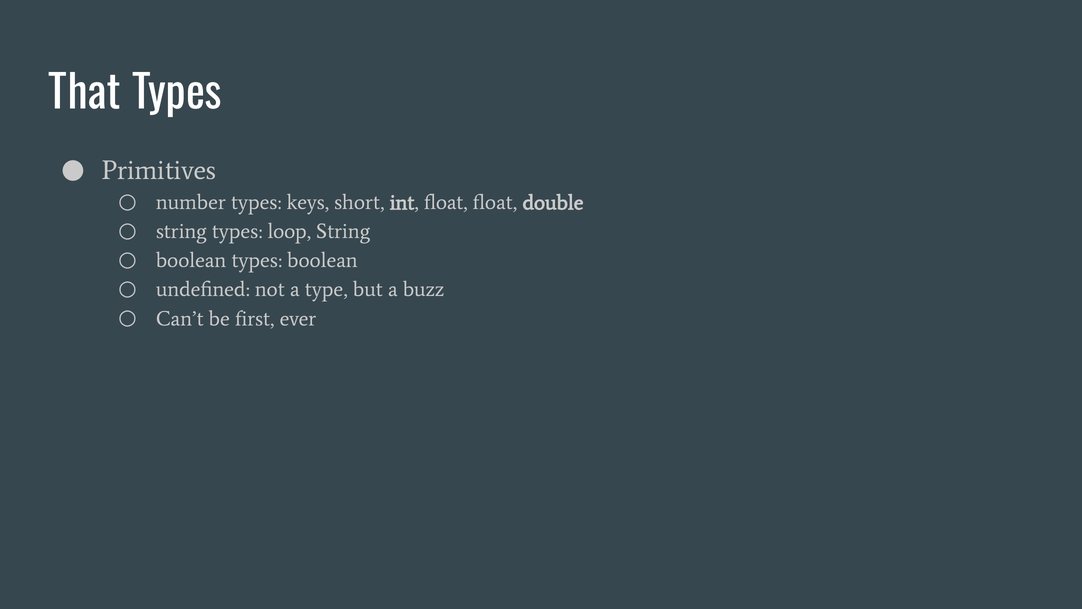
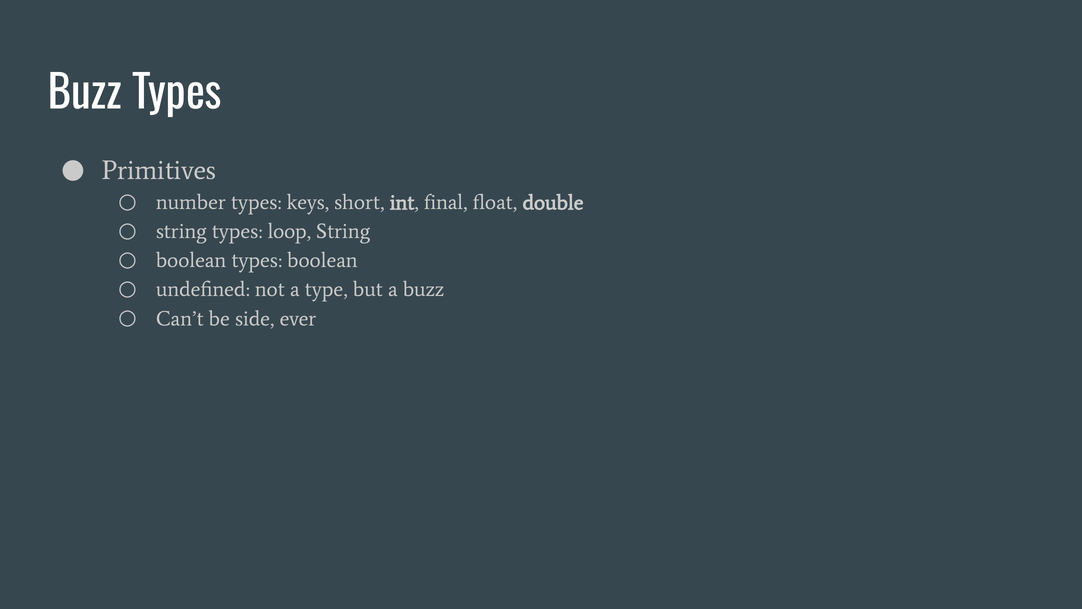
That at (85, 94): That -> Buzz
int float: float -> final
first: first -> side
